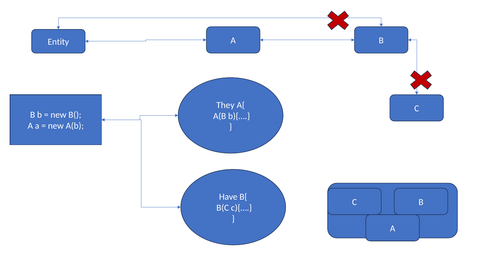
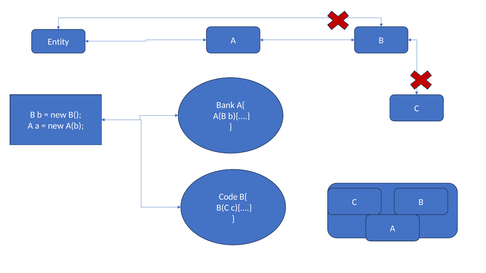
They: They -> Bank
Have: Have -> Code
